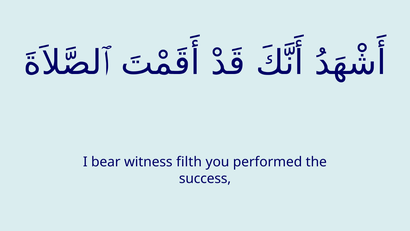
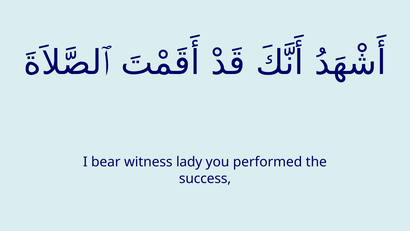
filth: filth -> lady
